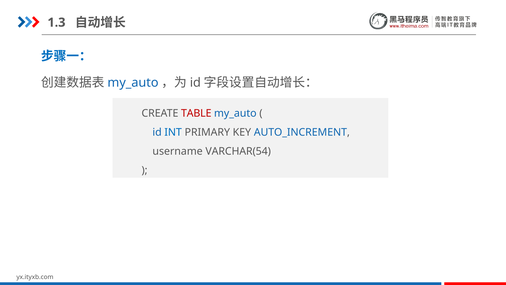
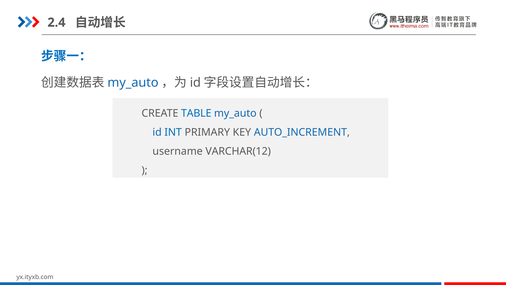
1.3: 1.3 -> 2.4
TABLE colour: red -> blue
VARCHAR(54: VARCHAR(54 -> VARCHAR(12
